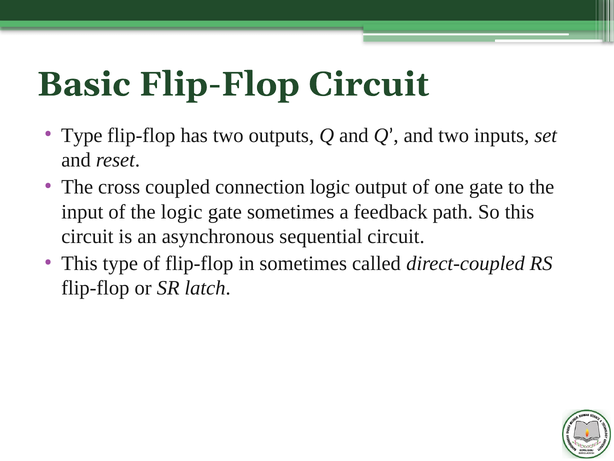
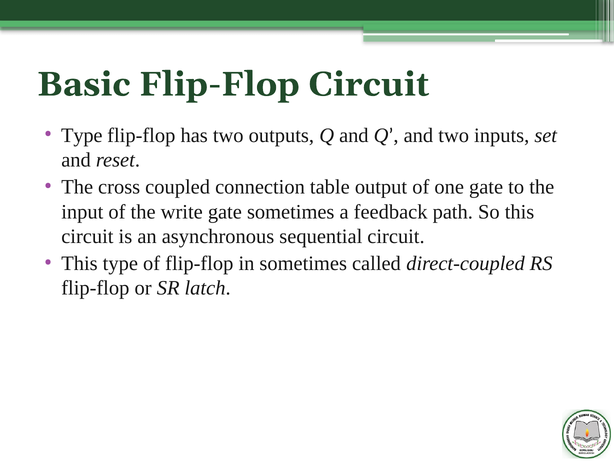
connection logic: logic -> table
the logic: logic -> write
